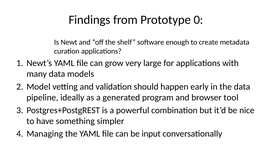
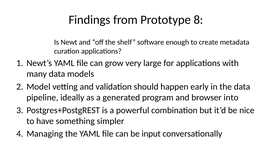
0: 0 -> 8
tool: tool -> into
